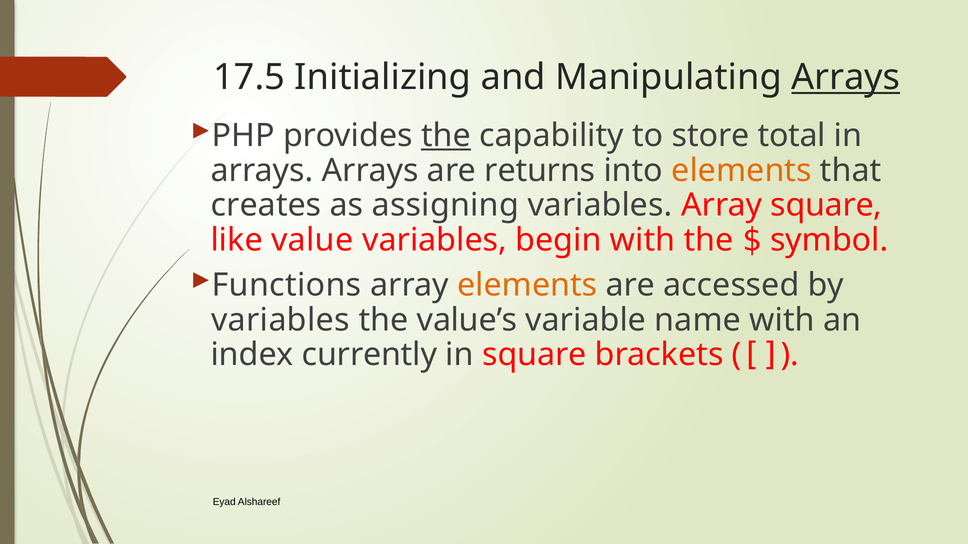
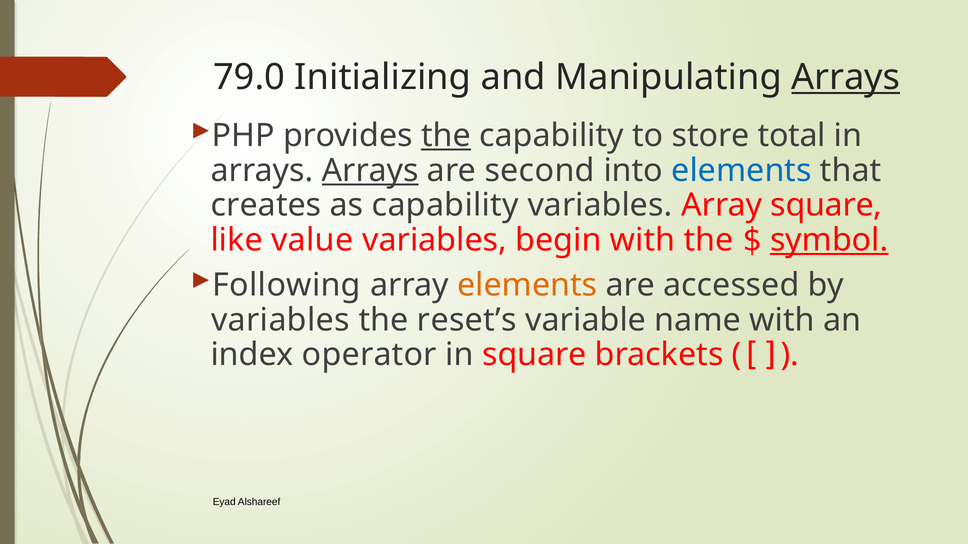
17.5: 17.5 -> 79.0
Arrays at (370, 171) underline: none -> present
returns: returns -> second
elements at (741, 171) colour: orange -> blue
as assigning: assigning -> capability
symbol underline: none -> present
Functions: Functions -> Following
value’s: value’s -> reset’s
currently: currently -> operator
